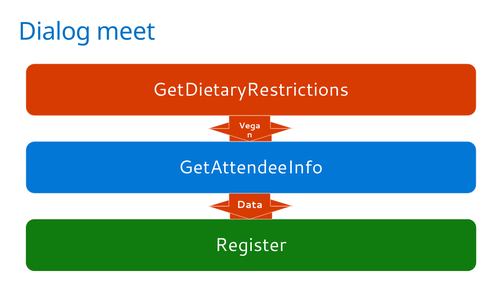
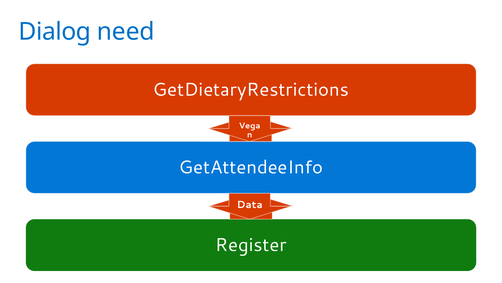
meet: meet -> need
